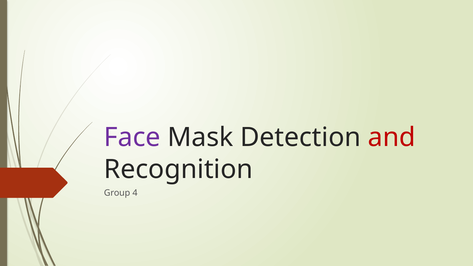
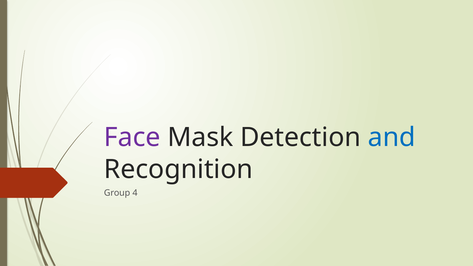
and colour: red -> blue
